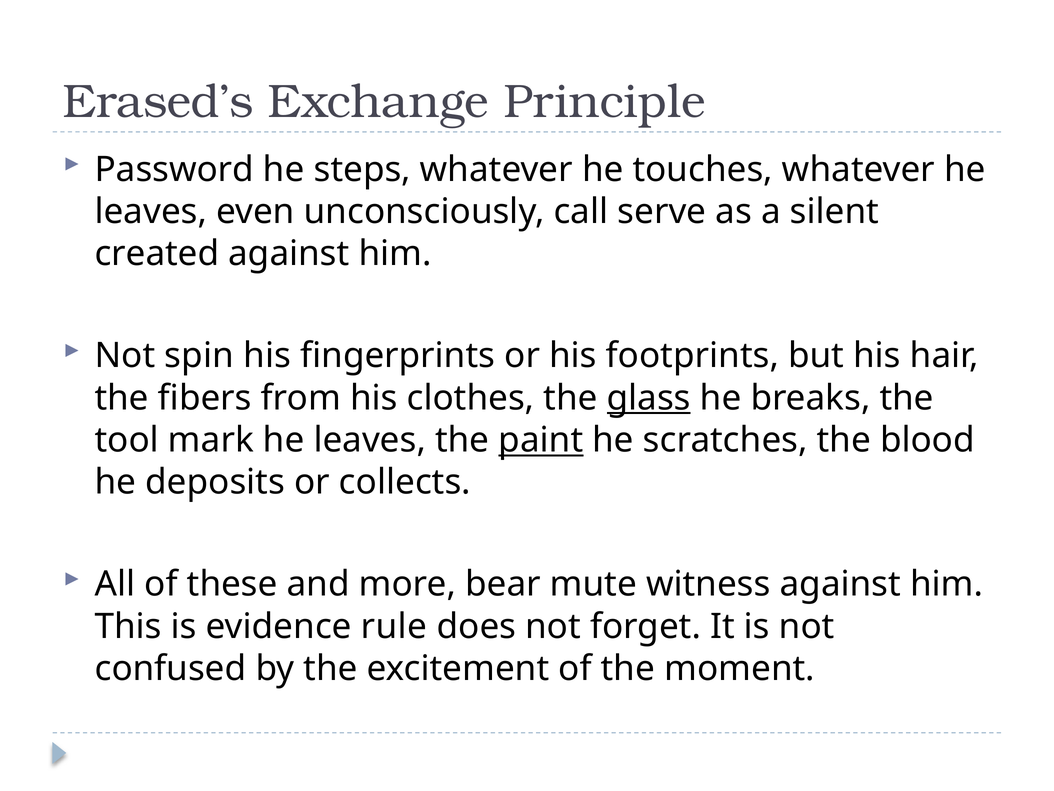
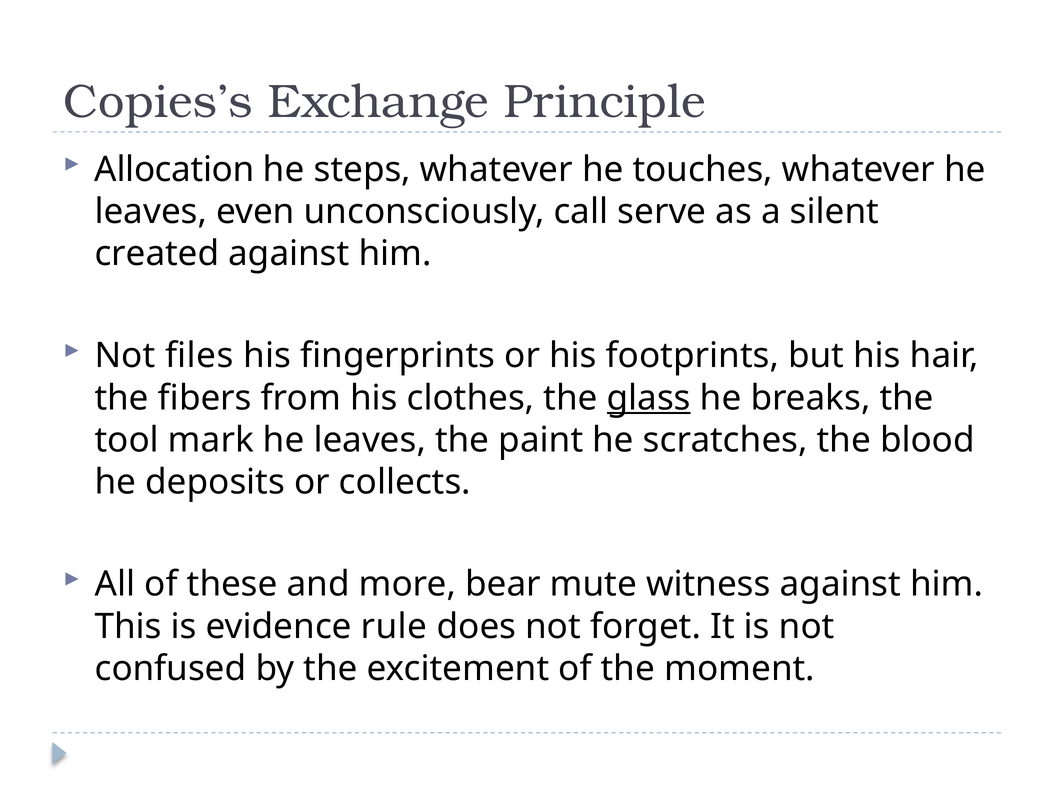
Erased’s: Erased’s -> Copies’s
Password: Password -> Allocation
spin: spin -> files
paint underline: present -> none
